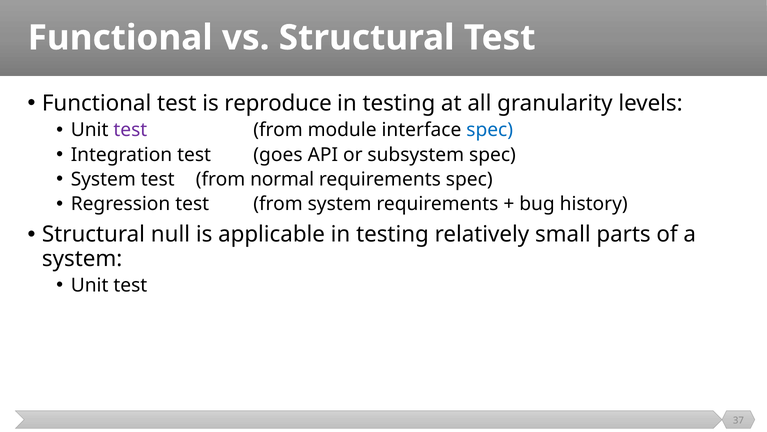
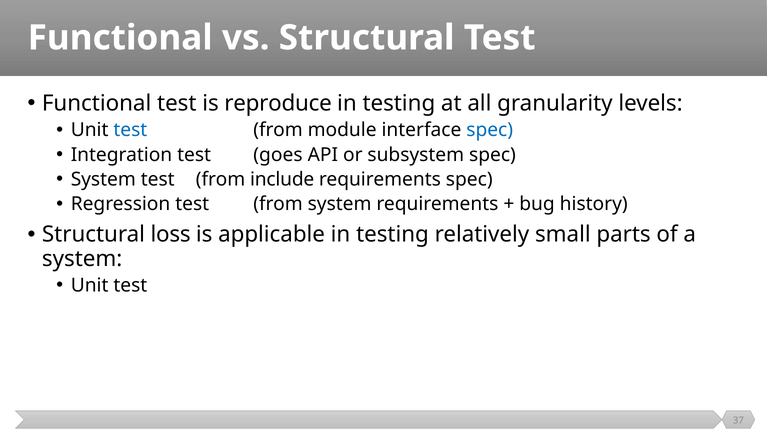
test at (130, 130) colour: purple -> blue
normal: normal -> include
null: null -> loss
